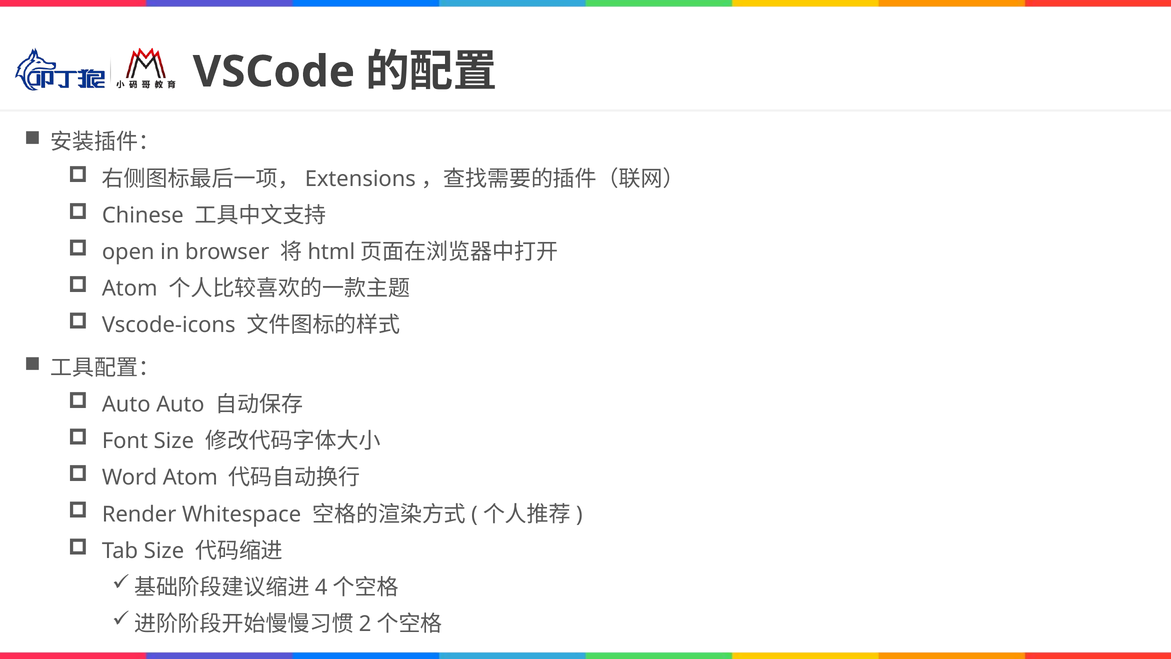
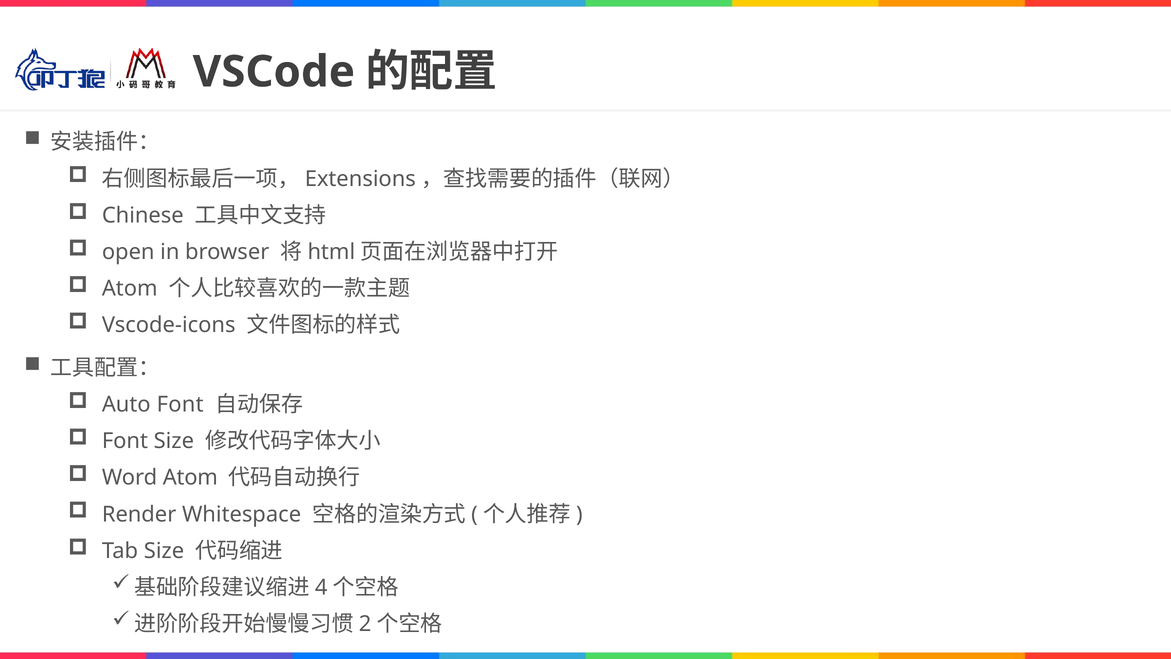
Auto Auto: Auto -> Font
